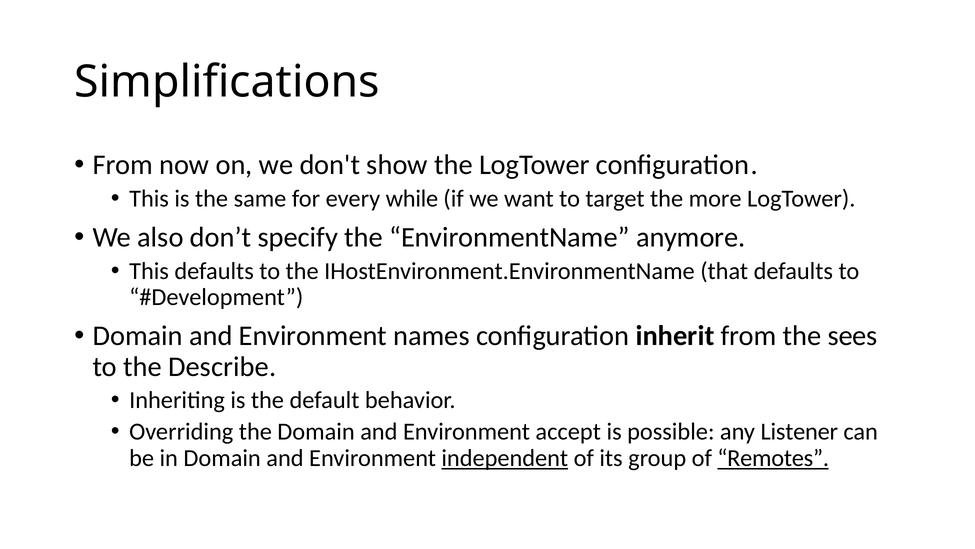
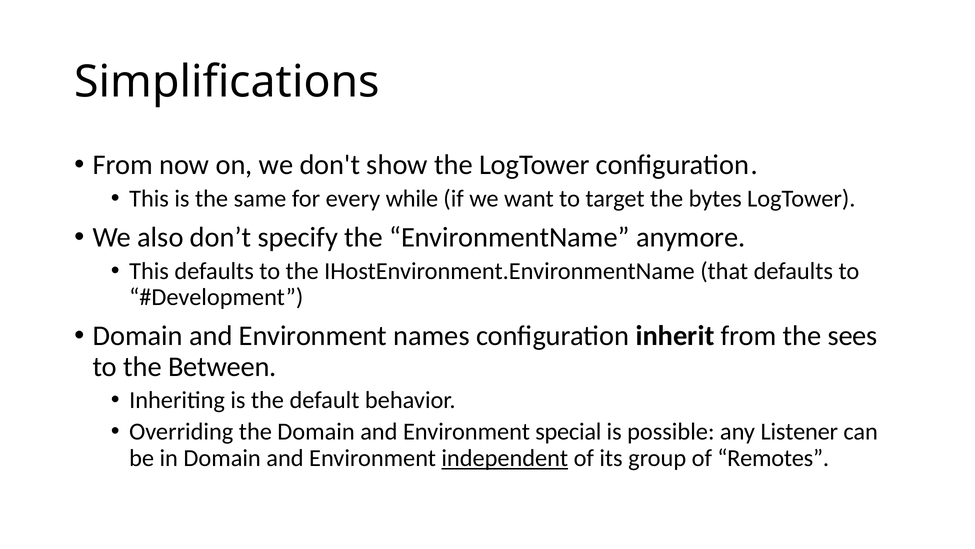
more: more -> bytes
Describe: Describe -> Between
accept: accept -> special
Remotes underline: present -> none
